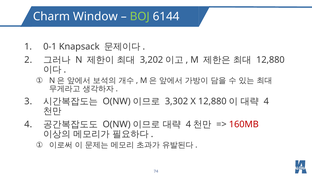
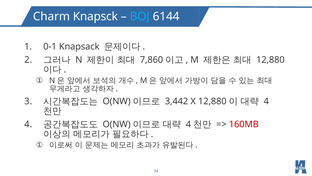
Window: Window -> Knapsck
BOJ colour: light green -> light blue
3,202: 3,202 -> 7,860
3,302: 3,302 -> 3,442
